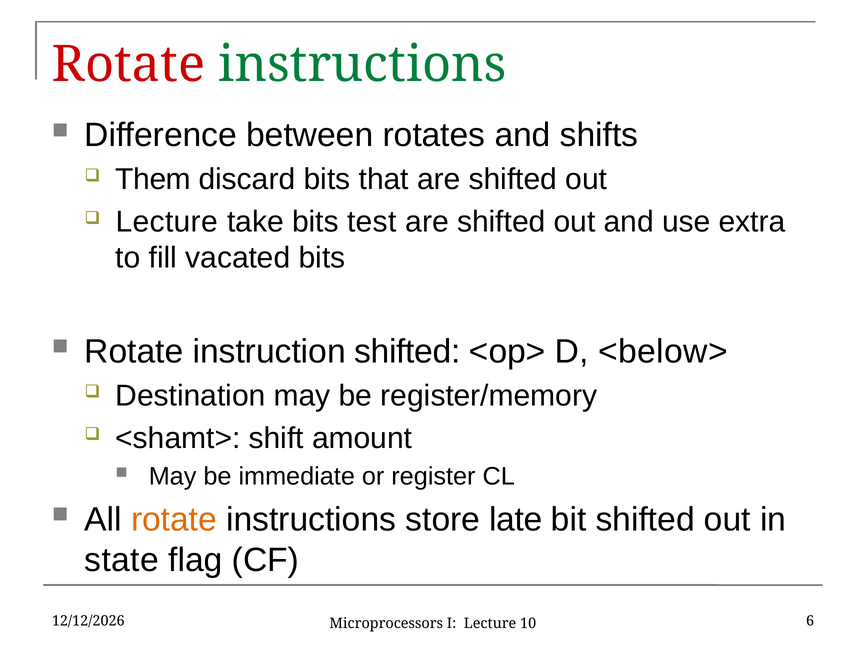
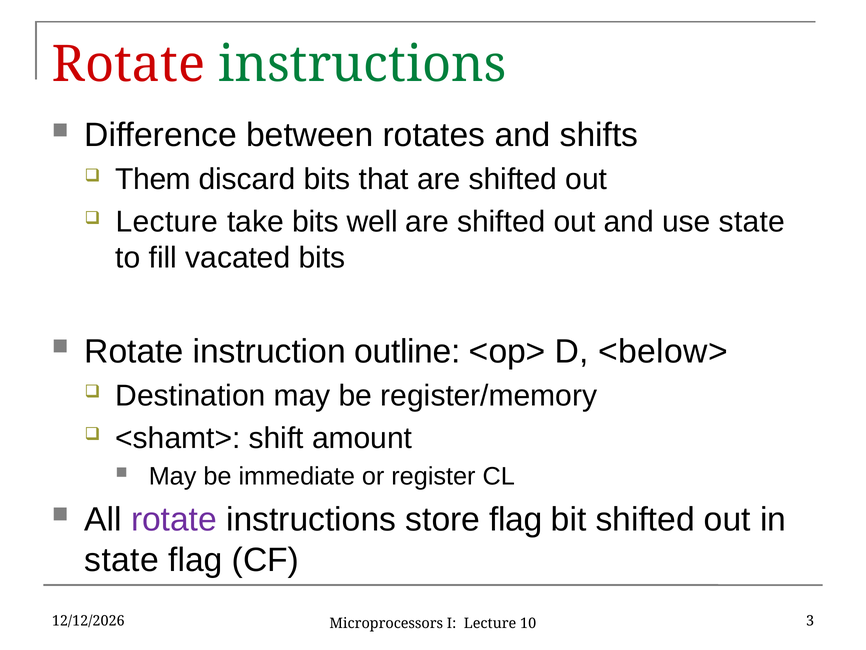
test: test -> well
use extra: extra -> state
instruction shifted: shifted -> outline
rotate at (174, 519) colour: orange -> purple
store late: late -> flag
6: 6 -> 3
